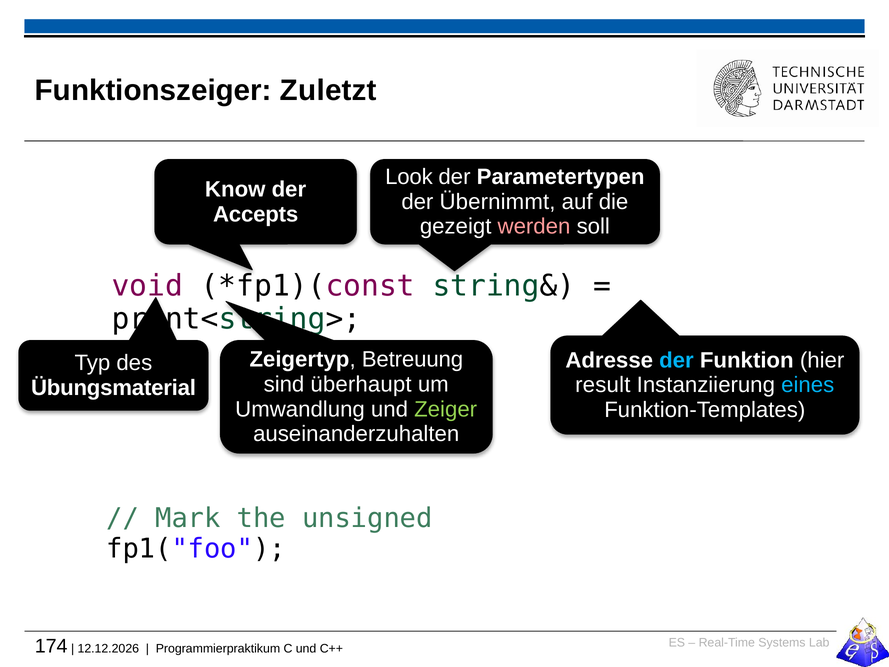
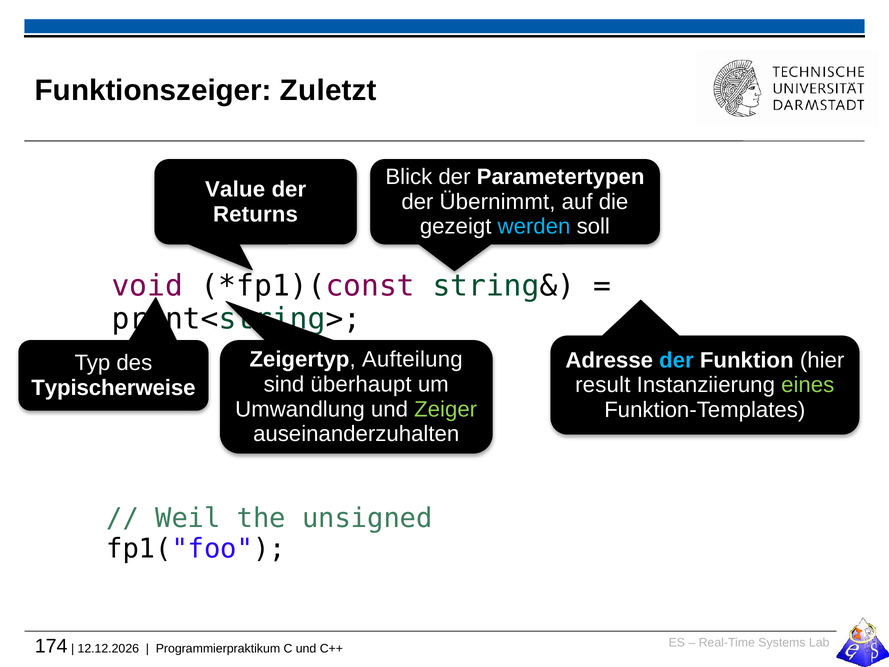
Look: Look -> Blick
Know: Know -> Value
Accepts: Accepts -> Returns
werden colour: pink -> light blue
Betreuung: Betreuung -> Aufteilung
eines colour: light blue -> light green
Übungsmaterial: Übungsmaterial -> Typischerweise
Mark: Mark -> Weil
